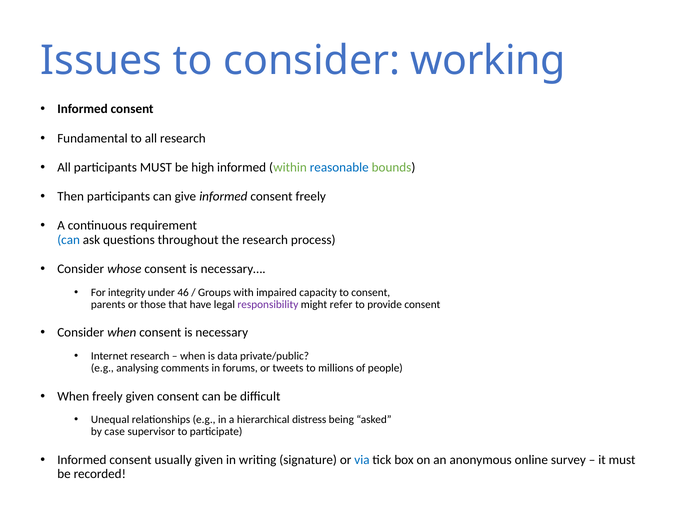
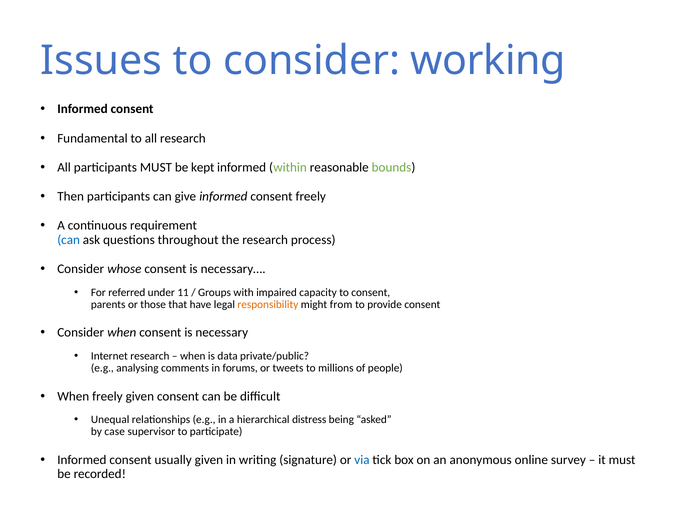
high: high -> kept
reasonable colour: blue -> black
integrity: integrity -> referred
46: 46 -> 11
responsibility colour: purple -> orange
refer: refer -> from
